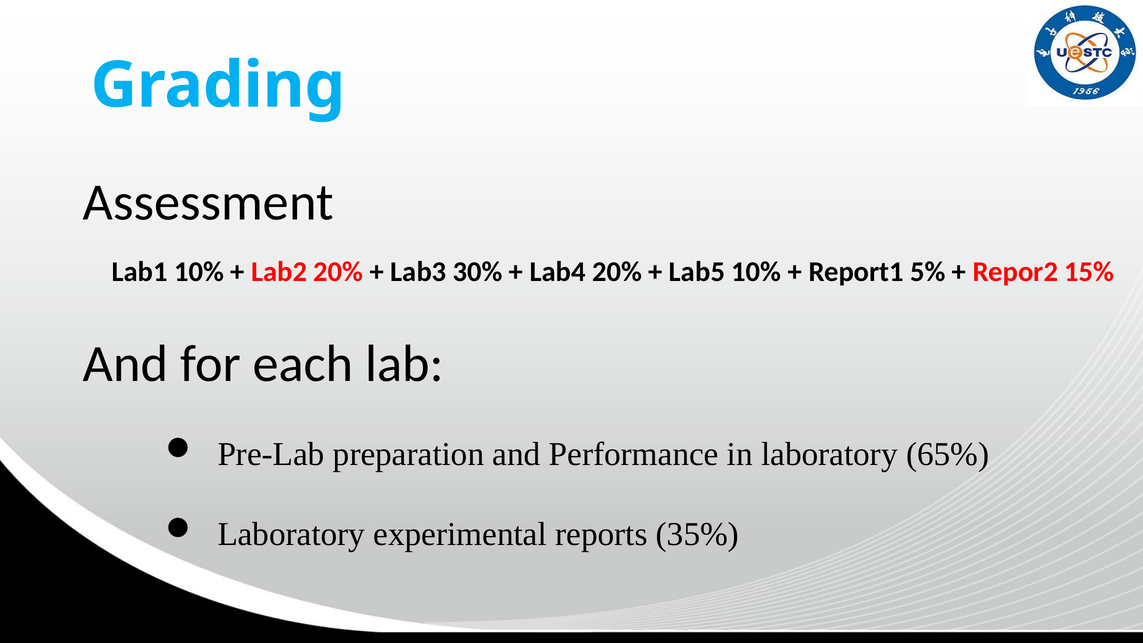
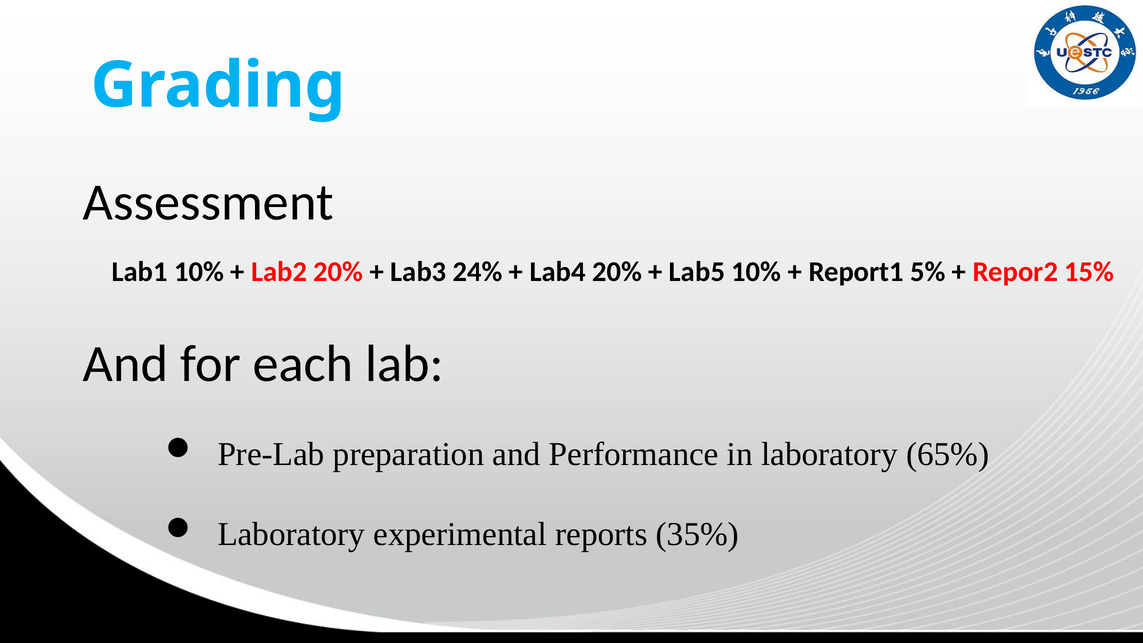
30%: 30% -> 24%
